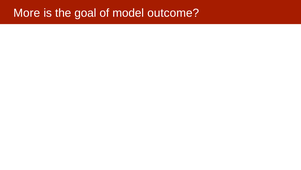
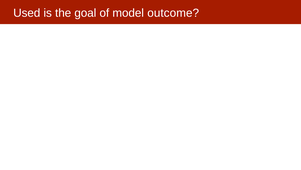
More: More -> Used
